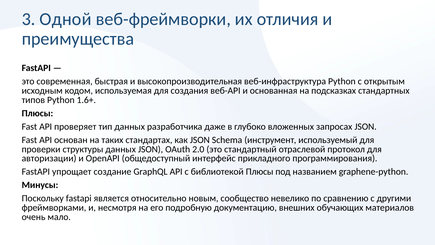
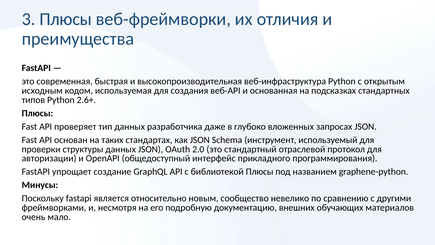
3 Одной: Одной -> Плюсы
1.6+: 1.6+ -> 2.6+
